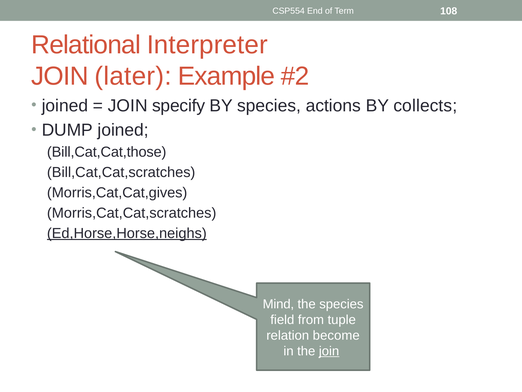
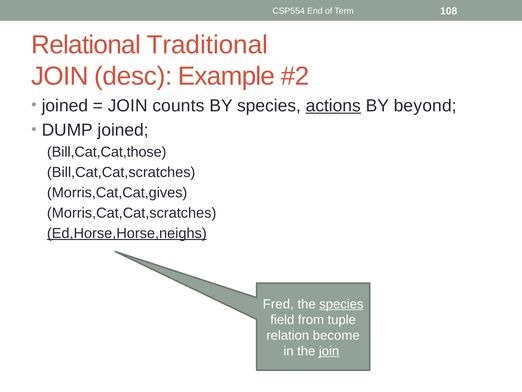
Interpreter: Interpreter -> Traditional
later: later -> desc
specify: specify -> counts
actions underline: none -> present
collects: collects -> beyond
Mind: Mind -> Fred
species at (341, 304) underline: none -> present
